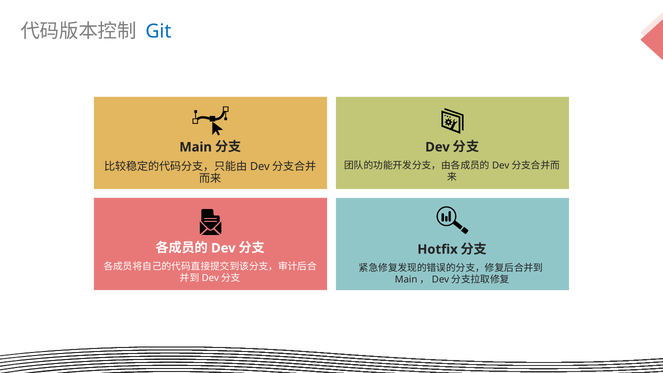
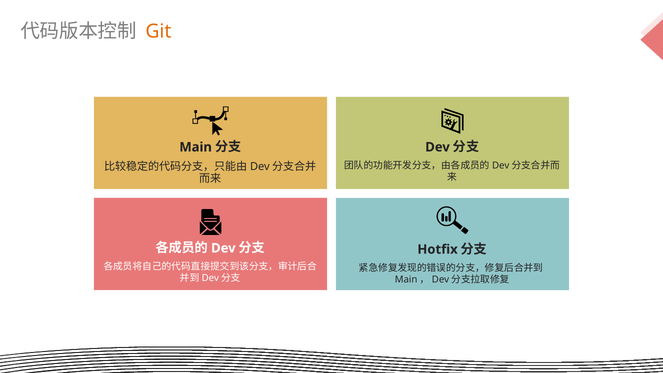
Git colour: blue -> orange
